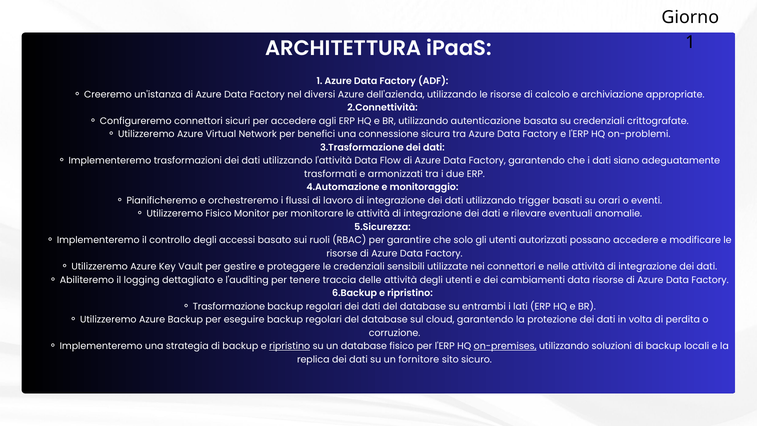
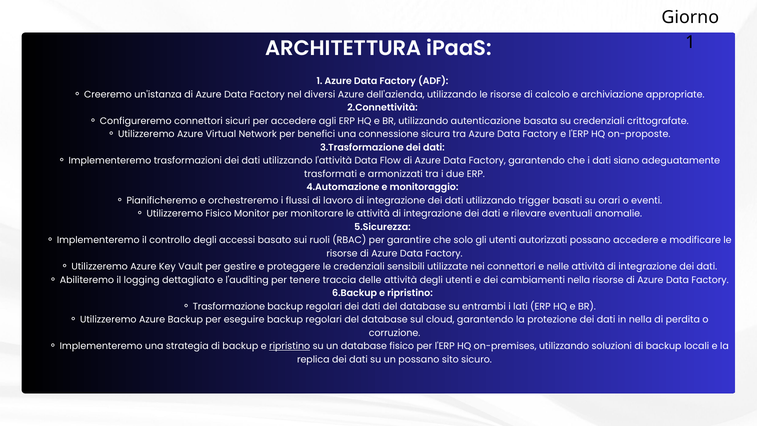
on-problemi: on-problemi -> on-proposte
cambiamenti data: data -> nella
in volta: volta -> nella
on-premises underline: present -> none
un fornitore: fornitore -> possano
